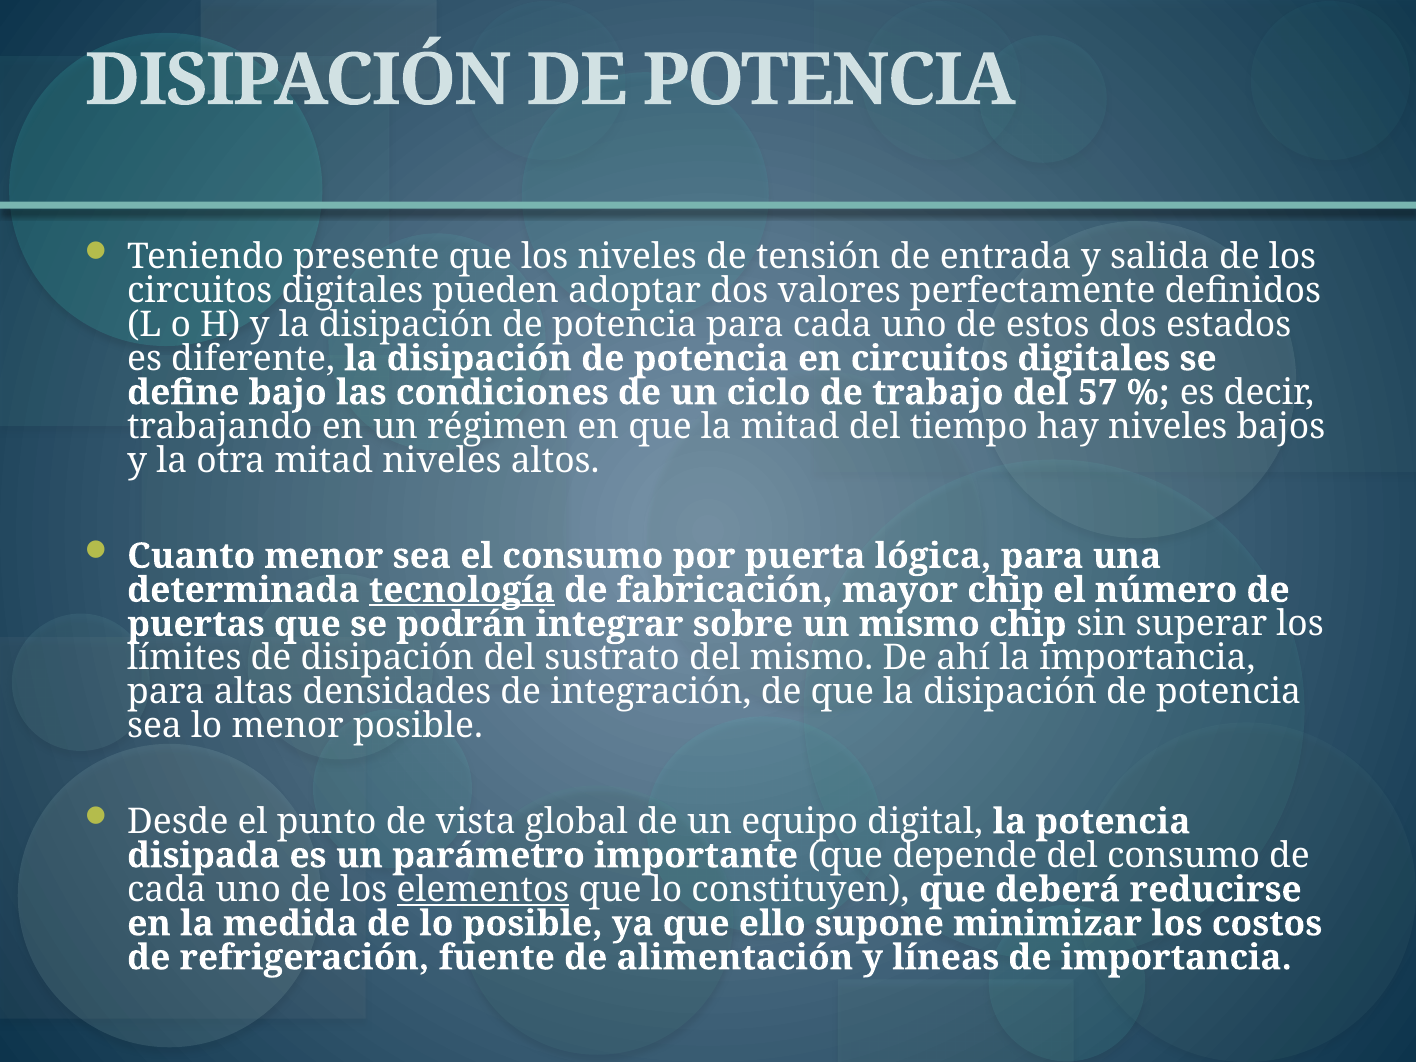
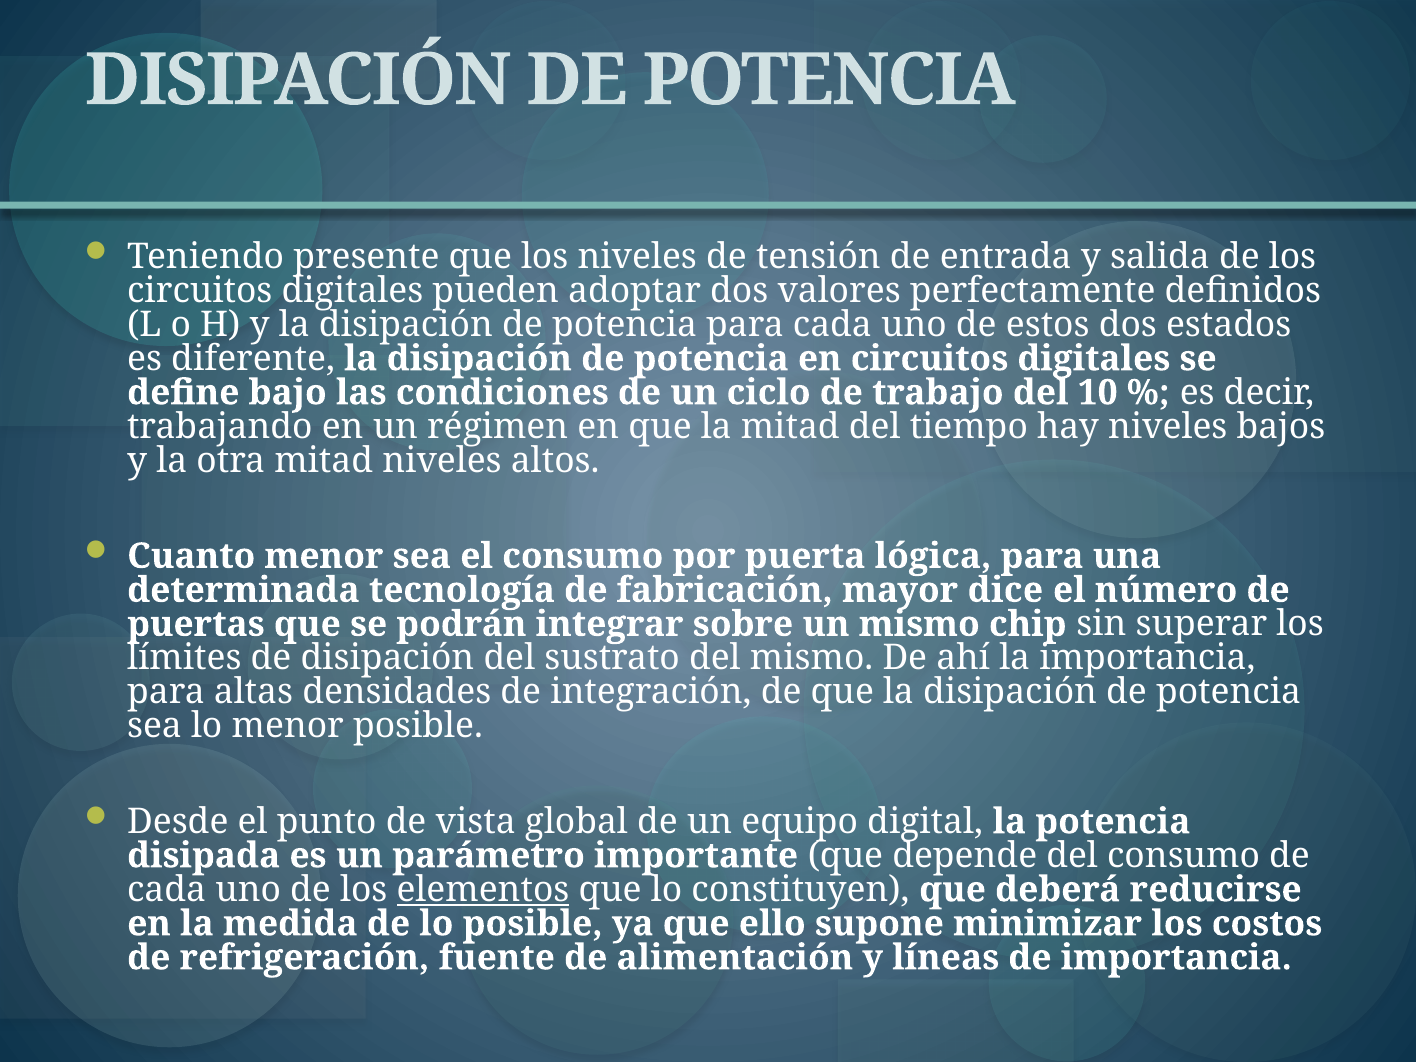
57: 57 -> 10
tecnología underline: present -> none
mayor chip: chip -> dice
